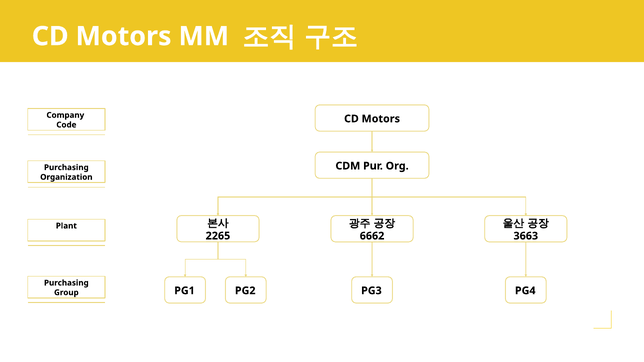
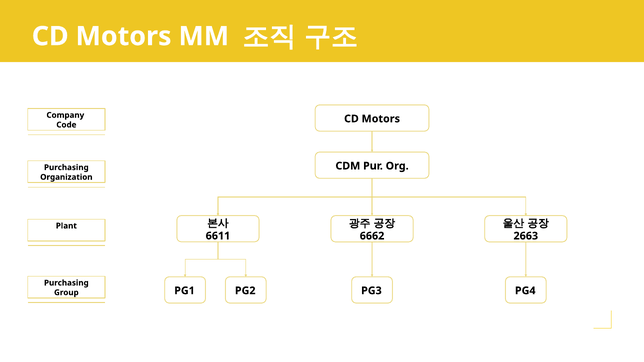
2265: 2265 -> 6611
3663: 3663 -> 2663
